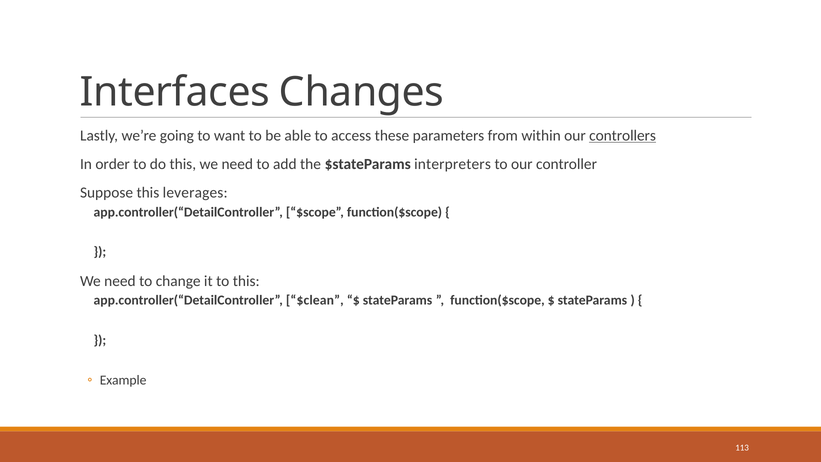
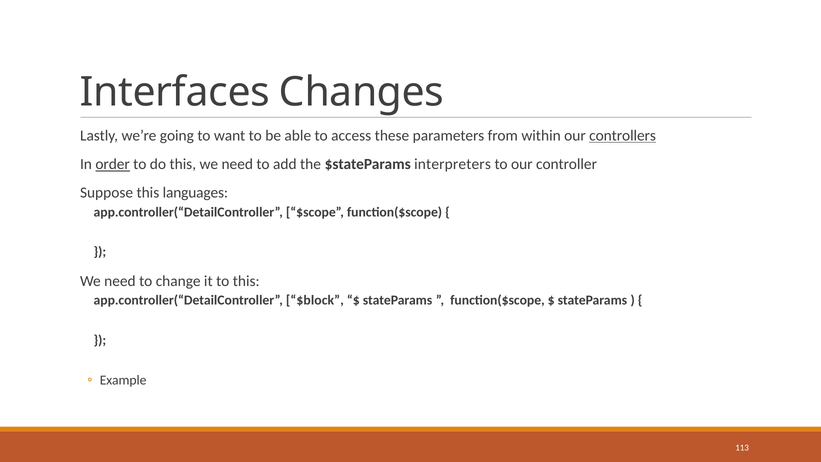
order underline: none -> present
leverages: leverages -> languages
$clean: $clean -> $block
